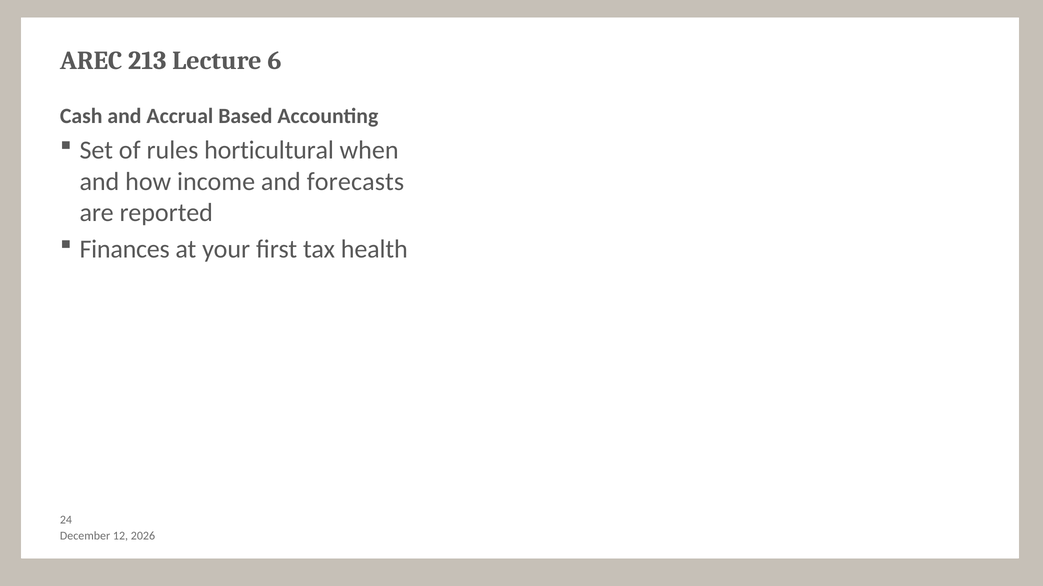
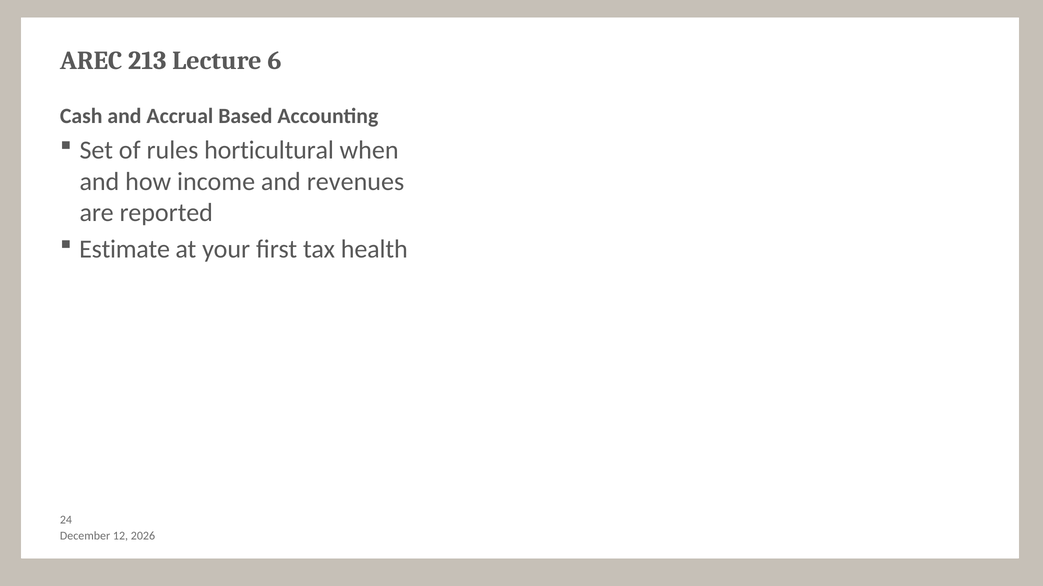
forecasts: forecasts -> revenues
Finances: Finances -> Estimate
